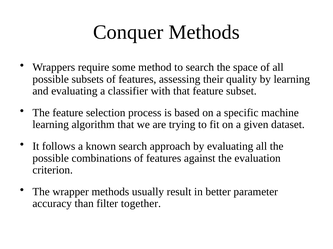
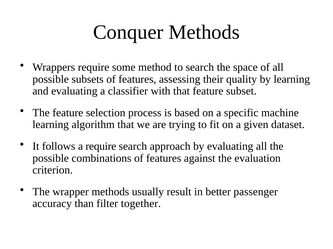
a known: known -> require
parameter: parameter -> passenger
